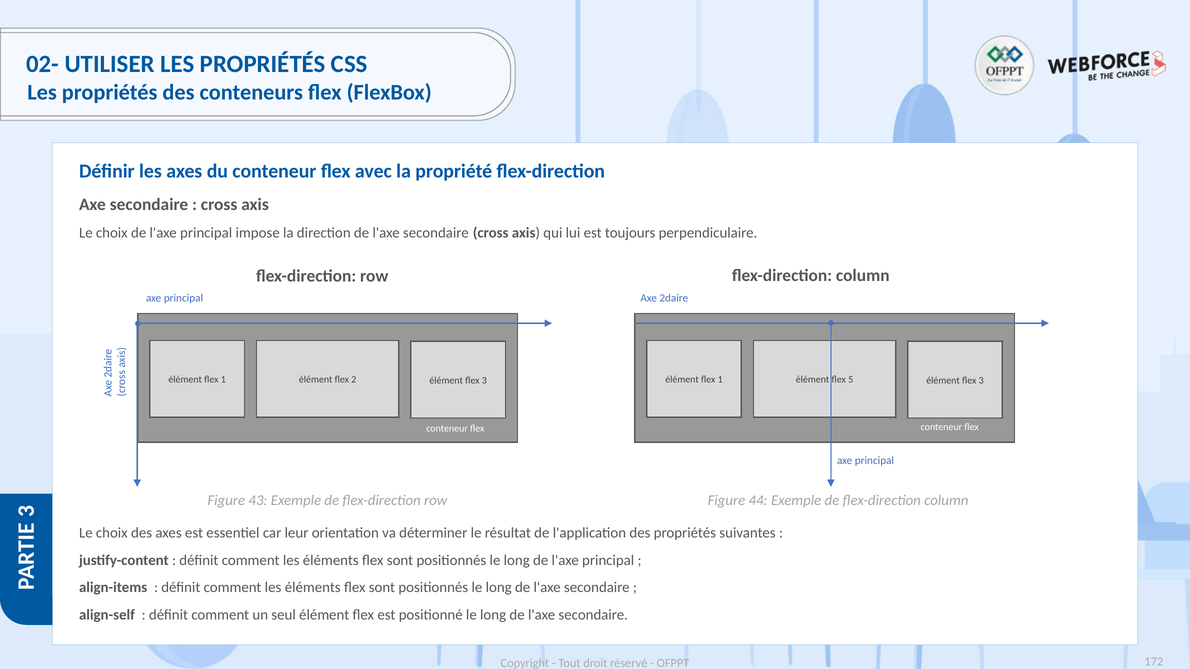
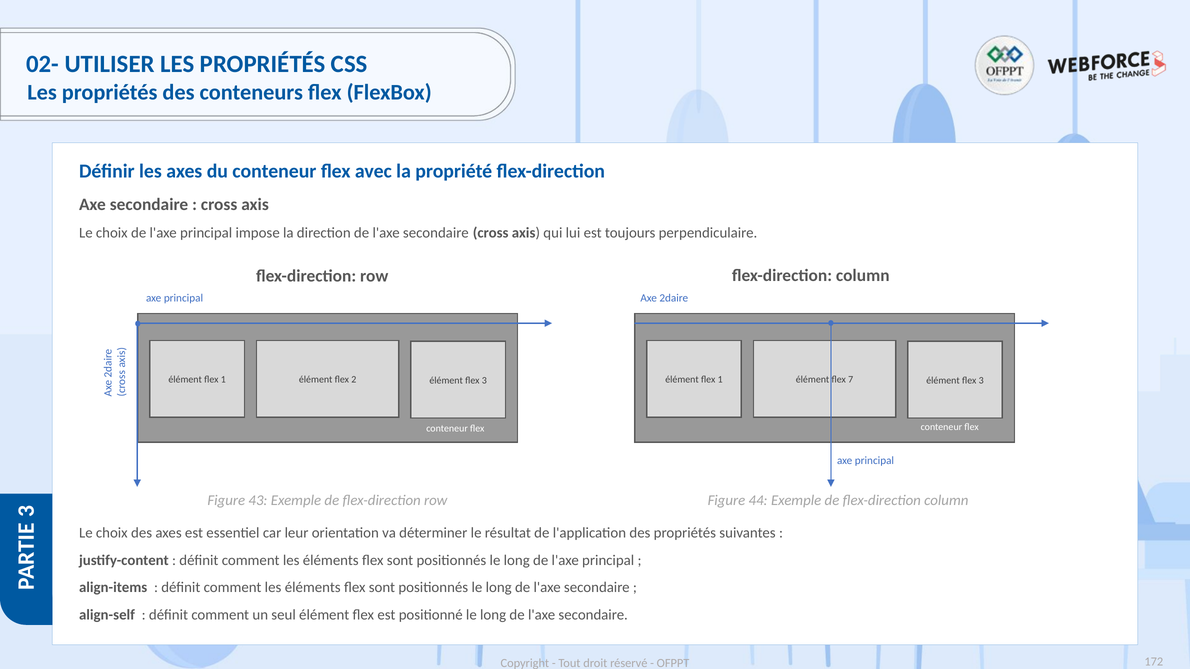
5: 5 -> 7
